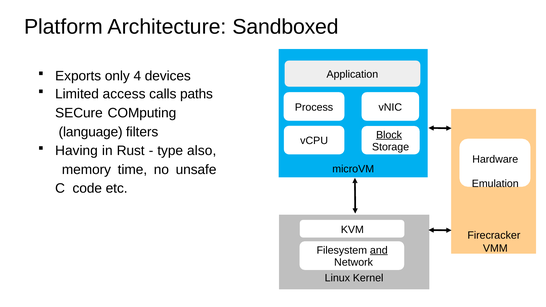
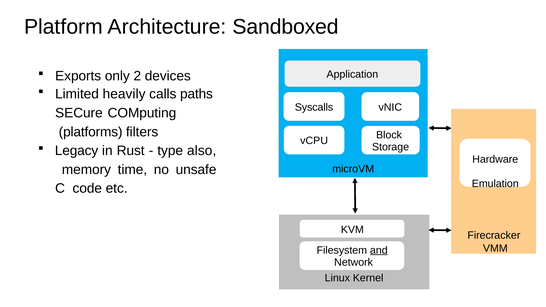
4: 4 -> 2
access: access -> heavily
Process: Process -> Syscalls
language: language -> platforms
Block underline: present -> none
Having: Having -> Legacy
